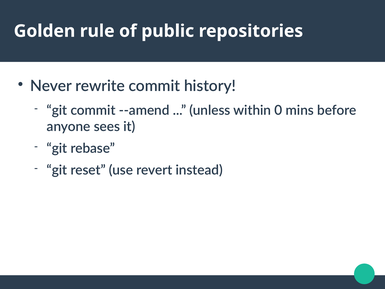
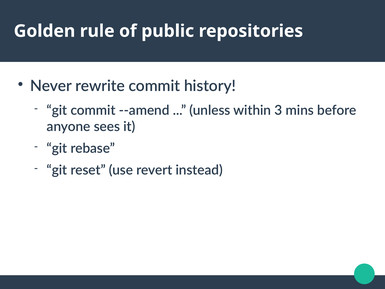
0: 0 -> 3
